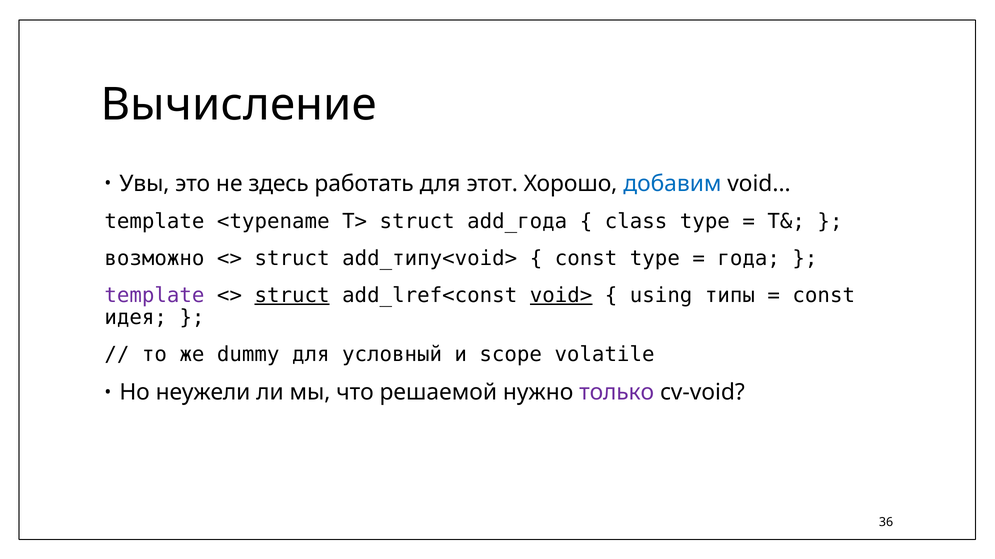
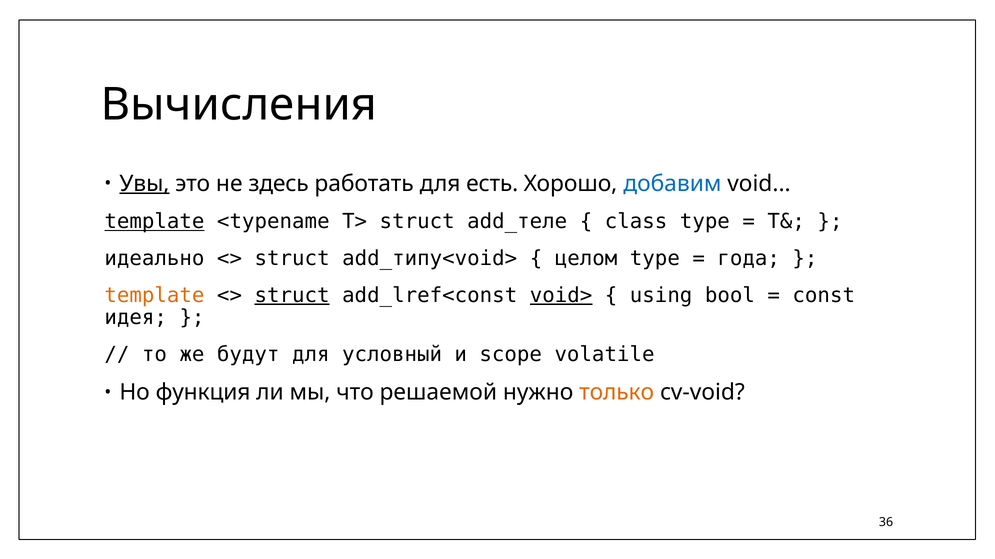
Вычисление: Вычисление -> Вычисления
Увы underline: none -> present
этот: этот -> есть
template at (154, 222) underline: none -> present
add_года: add_года -> add_теле
возможно: возможно -> идеально
const at (586, 259): const -> целом
template at (154, 296) colour: purple -> orange
типы: типы -> bool
dummy: dummy -> будут
неужели: неужели -> функция
только colour: purple -> orange
